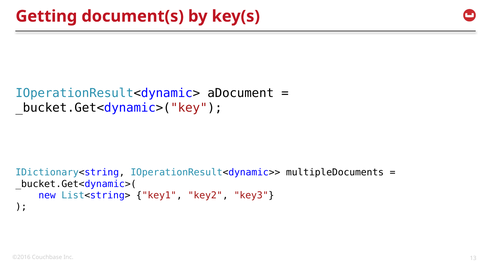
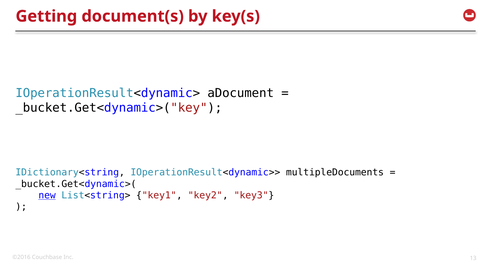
new underline: none -> present
